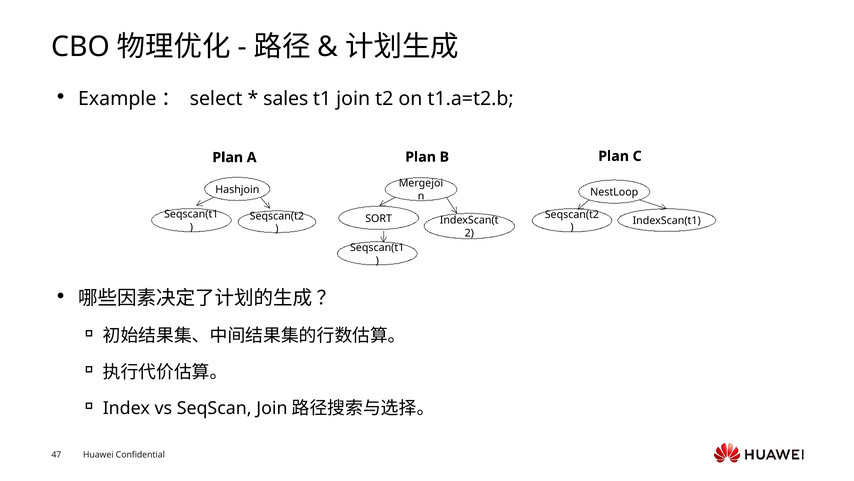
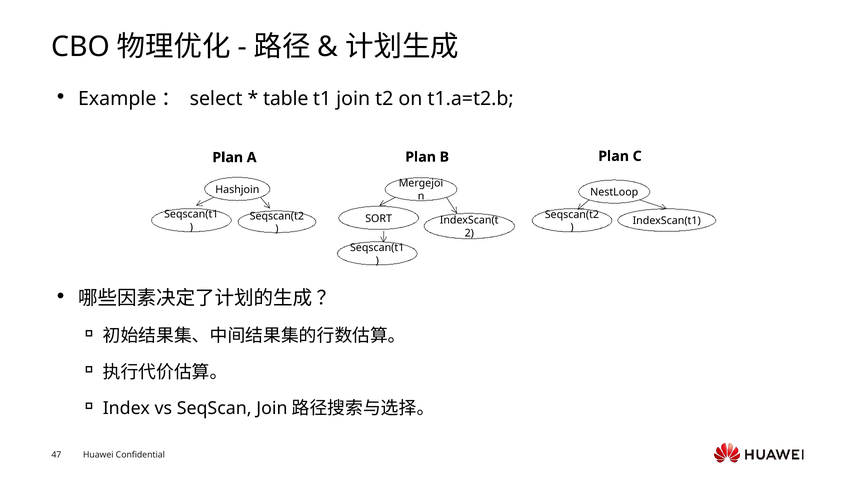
sales: sales -> table
